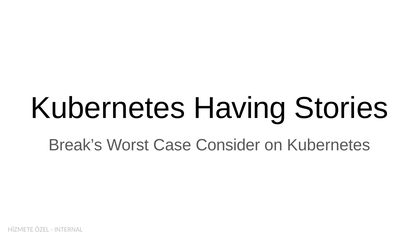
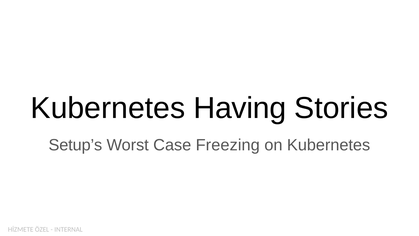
Break’s: Break’s -> Setup’s
Consider: Consider -> Freezing
